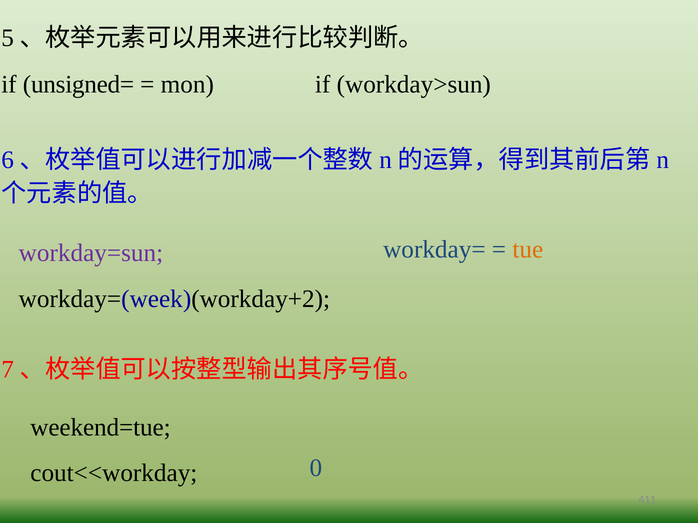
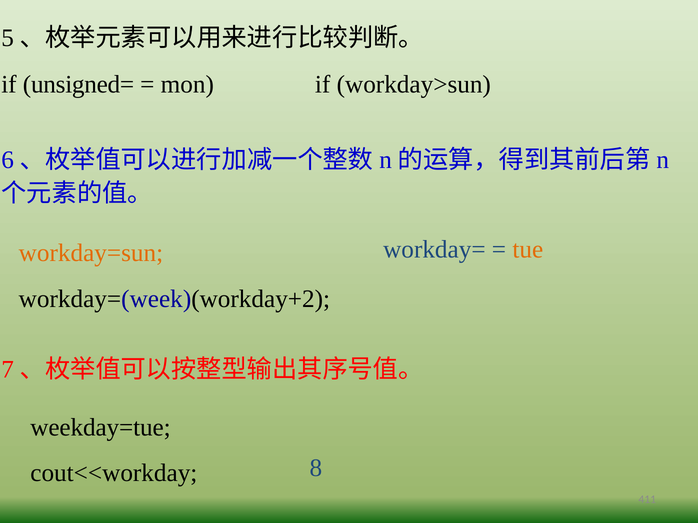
workday=sun colour: purple -> orange
weekend=tue: weekend=tue -> weekday=tue
0: 0 -> 8
